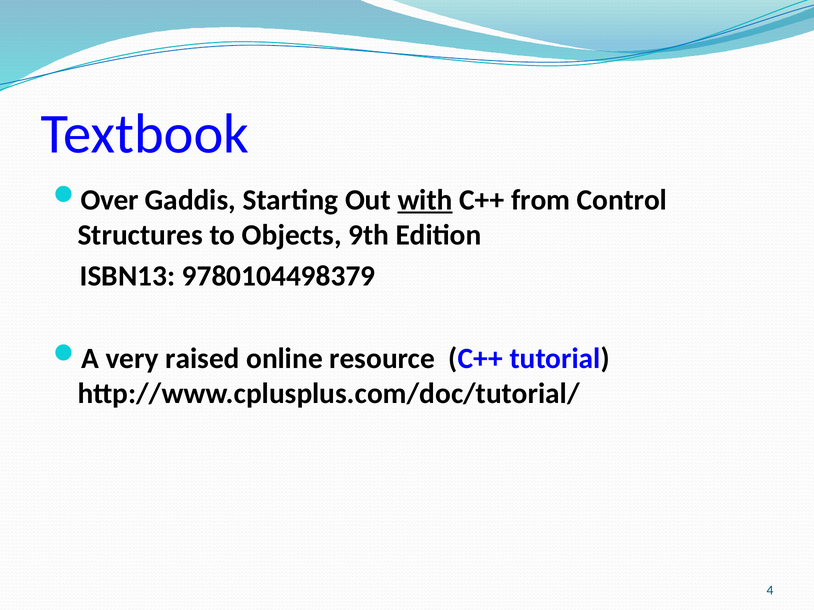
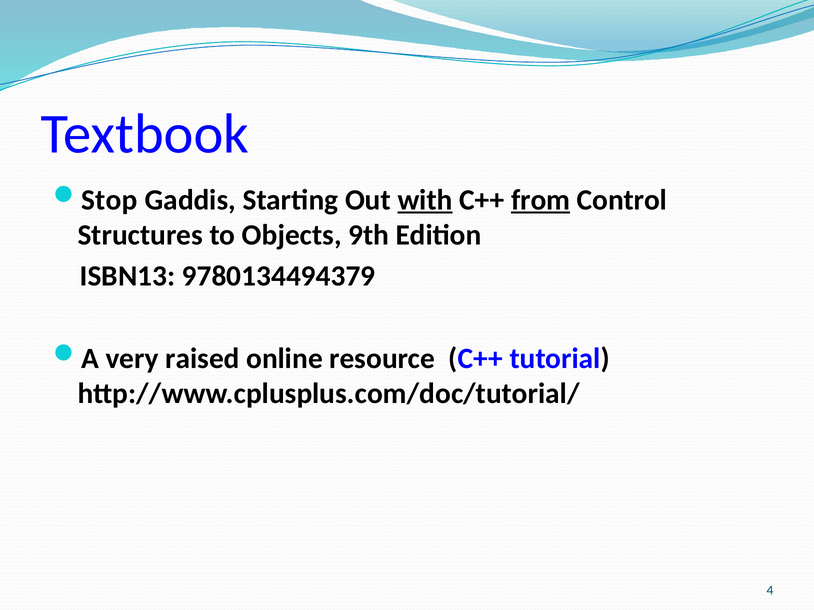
Over: Over -> Stop
from underline: none -> present
9780104498379: 9780104498379 -> 9780134494379
